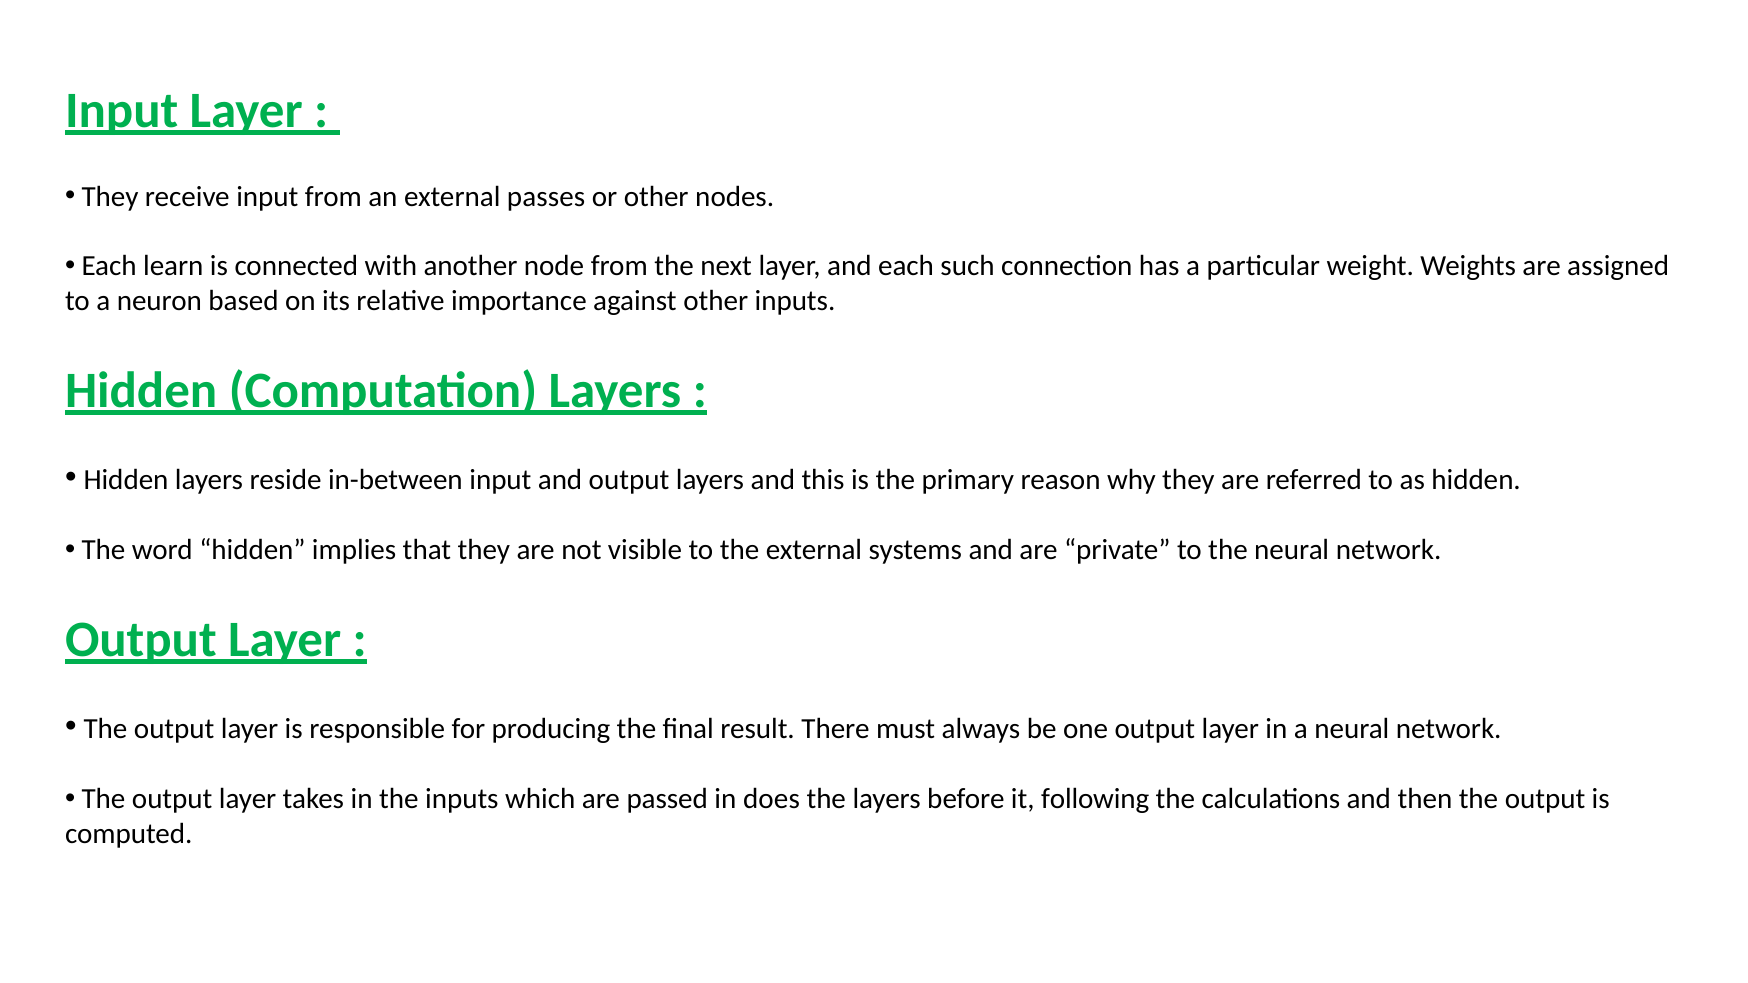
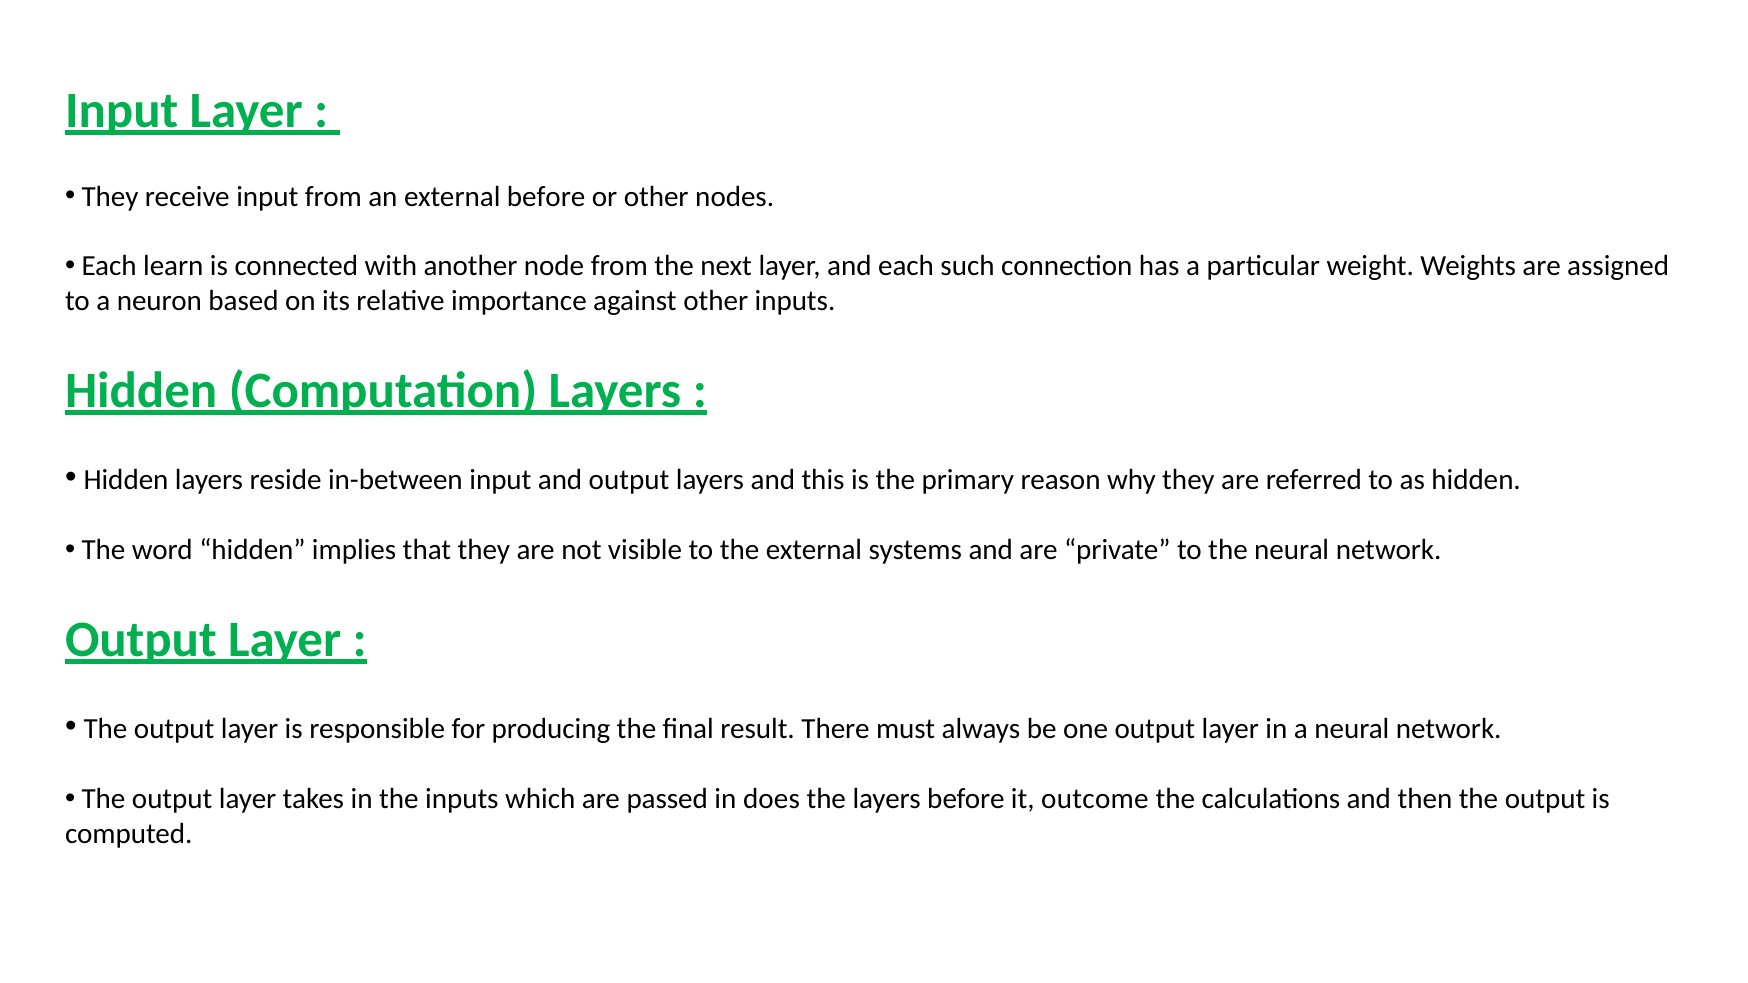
external passes: passes -> before
following: following -> outcome
